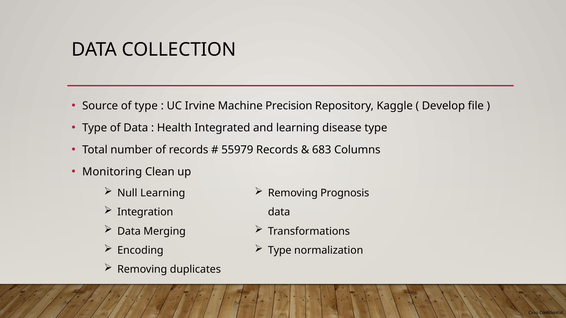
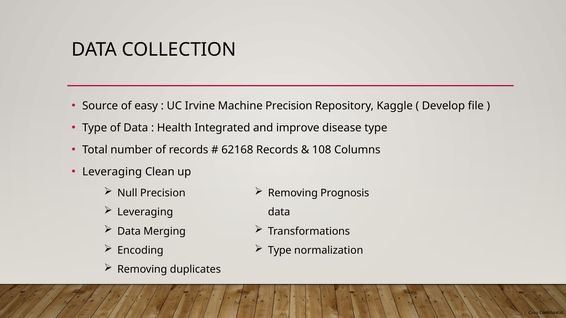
of type: type -> easy
and learning: learning -> improve
55979: 55979 -> 62168
683: 683 -> 108
Monitoring at (112, 172): Monitoring -> Leveraging
Null Learning: Learning -> Precision
Integration at (145, 212): Integration -> Leveraging
